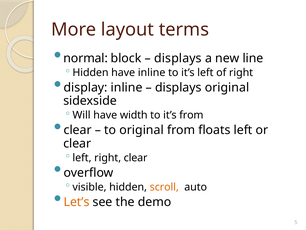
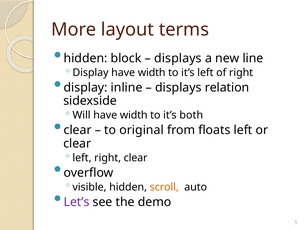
normal at (86, 58): normal -> hidden
Hidden at (90, 72): Hidden -> Display
inline at (152, 72): inline -> width
displays original: original -> relation
it’s from: from -> both
Let’s colour: orange -> purple
